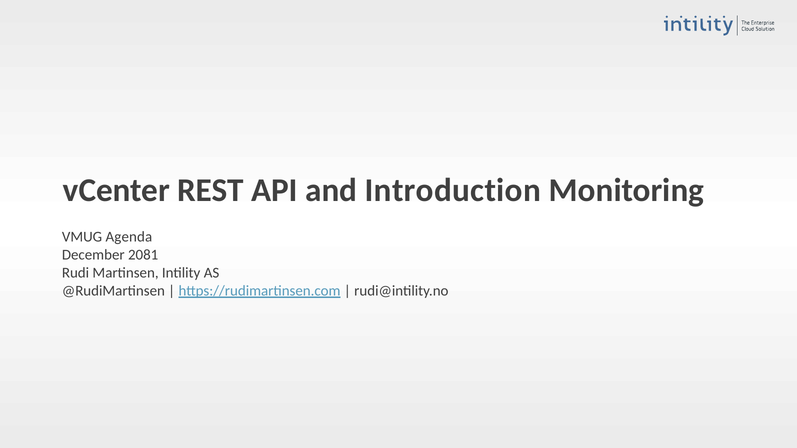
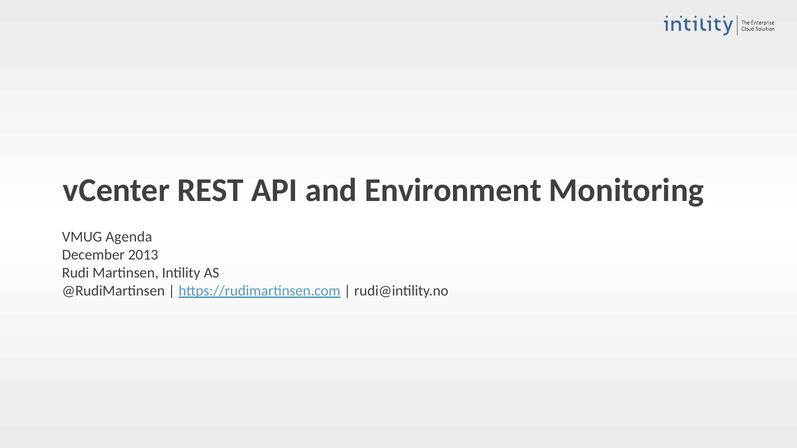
Introduction: Introduction -> Environment
2081: 2081 -> 2013
